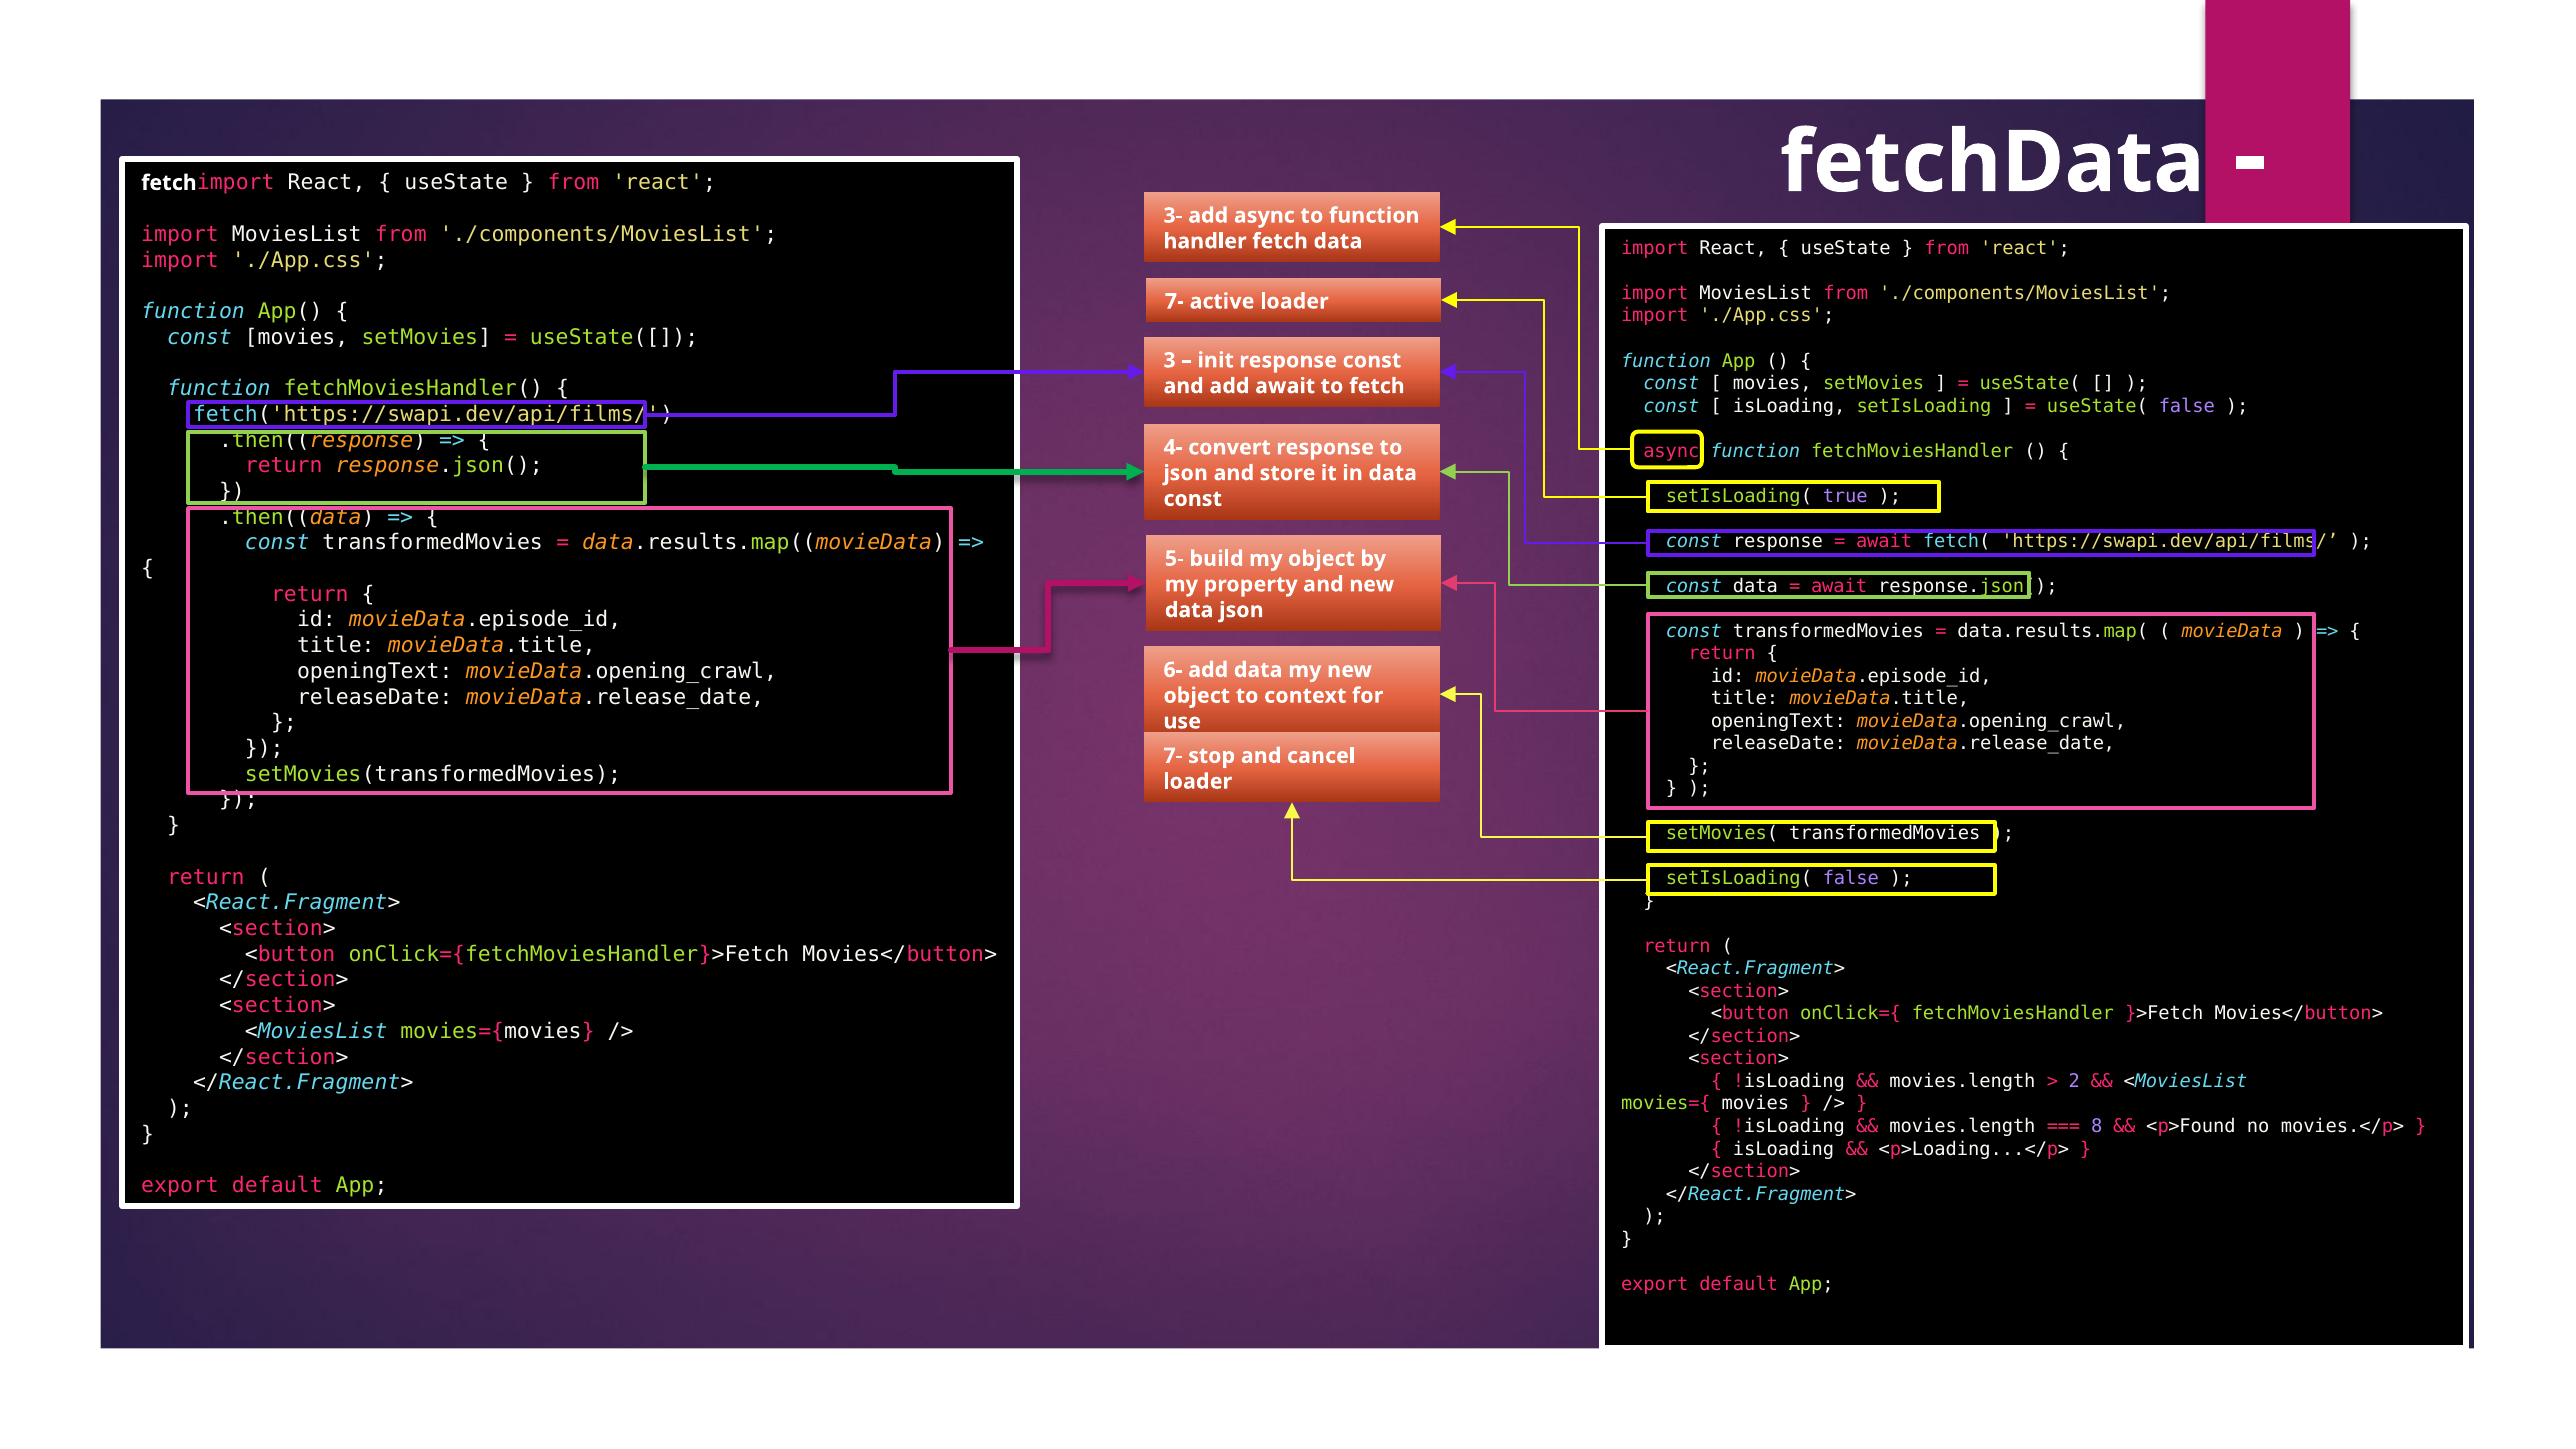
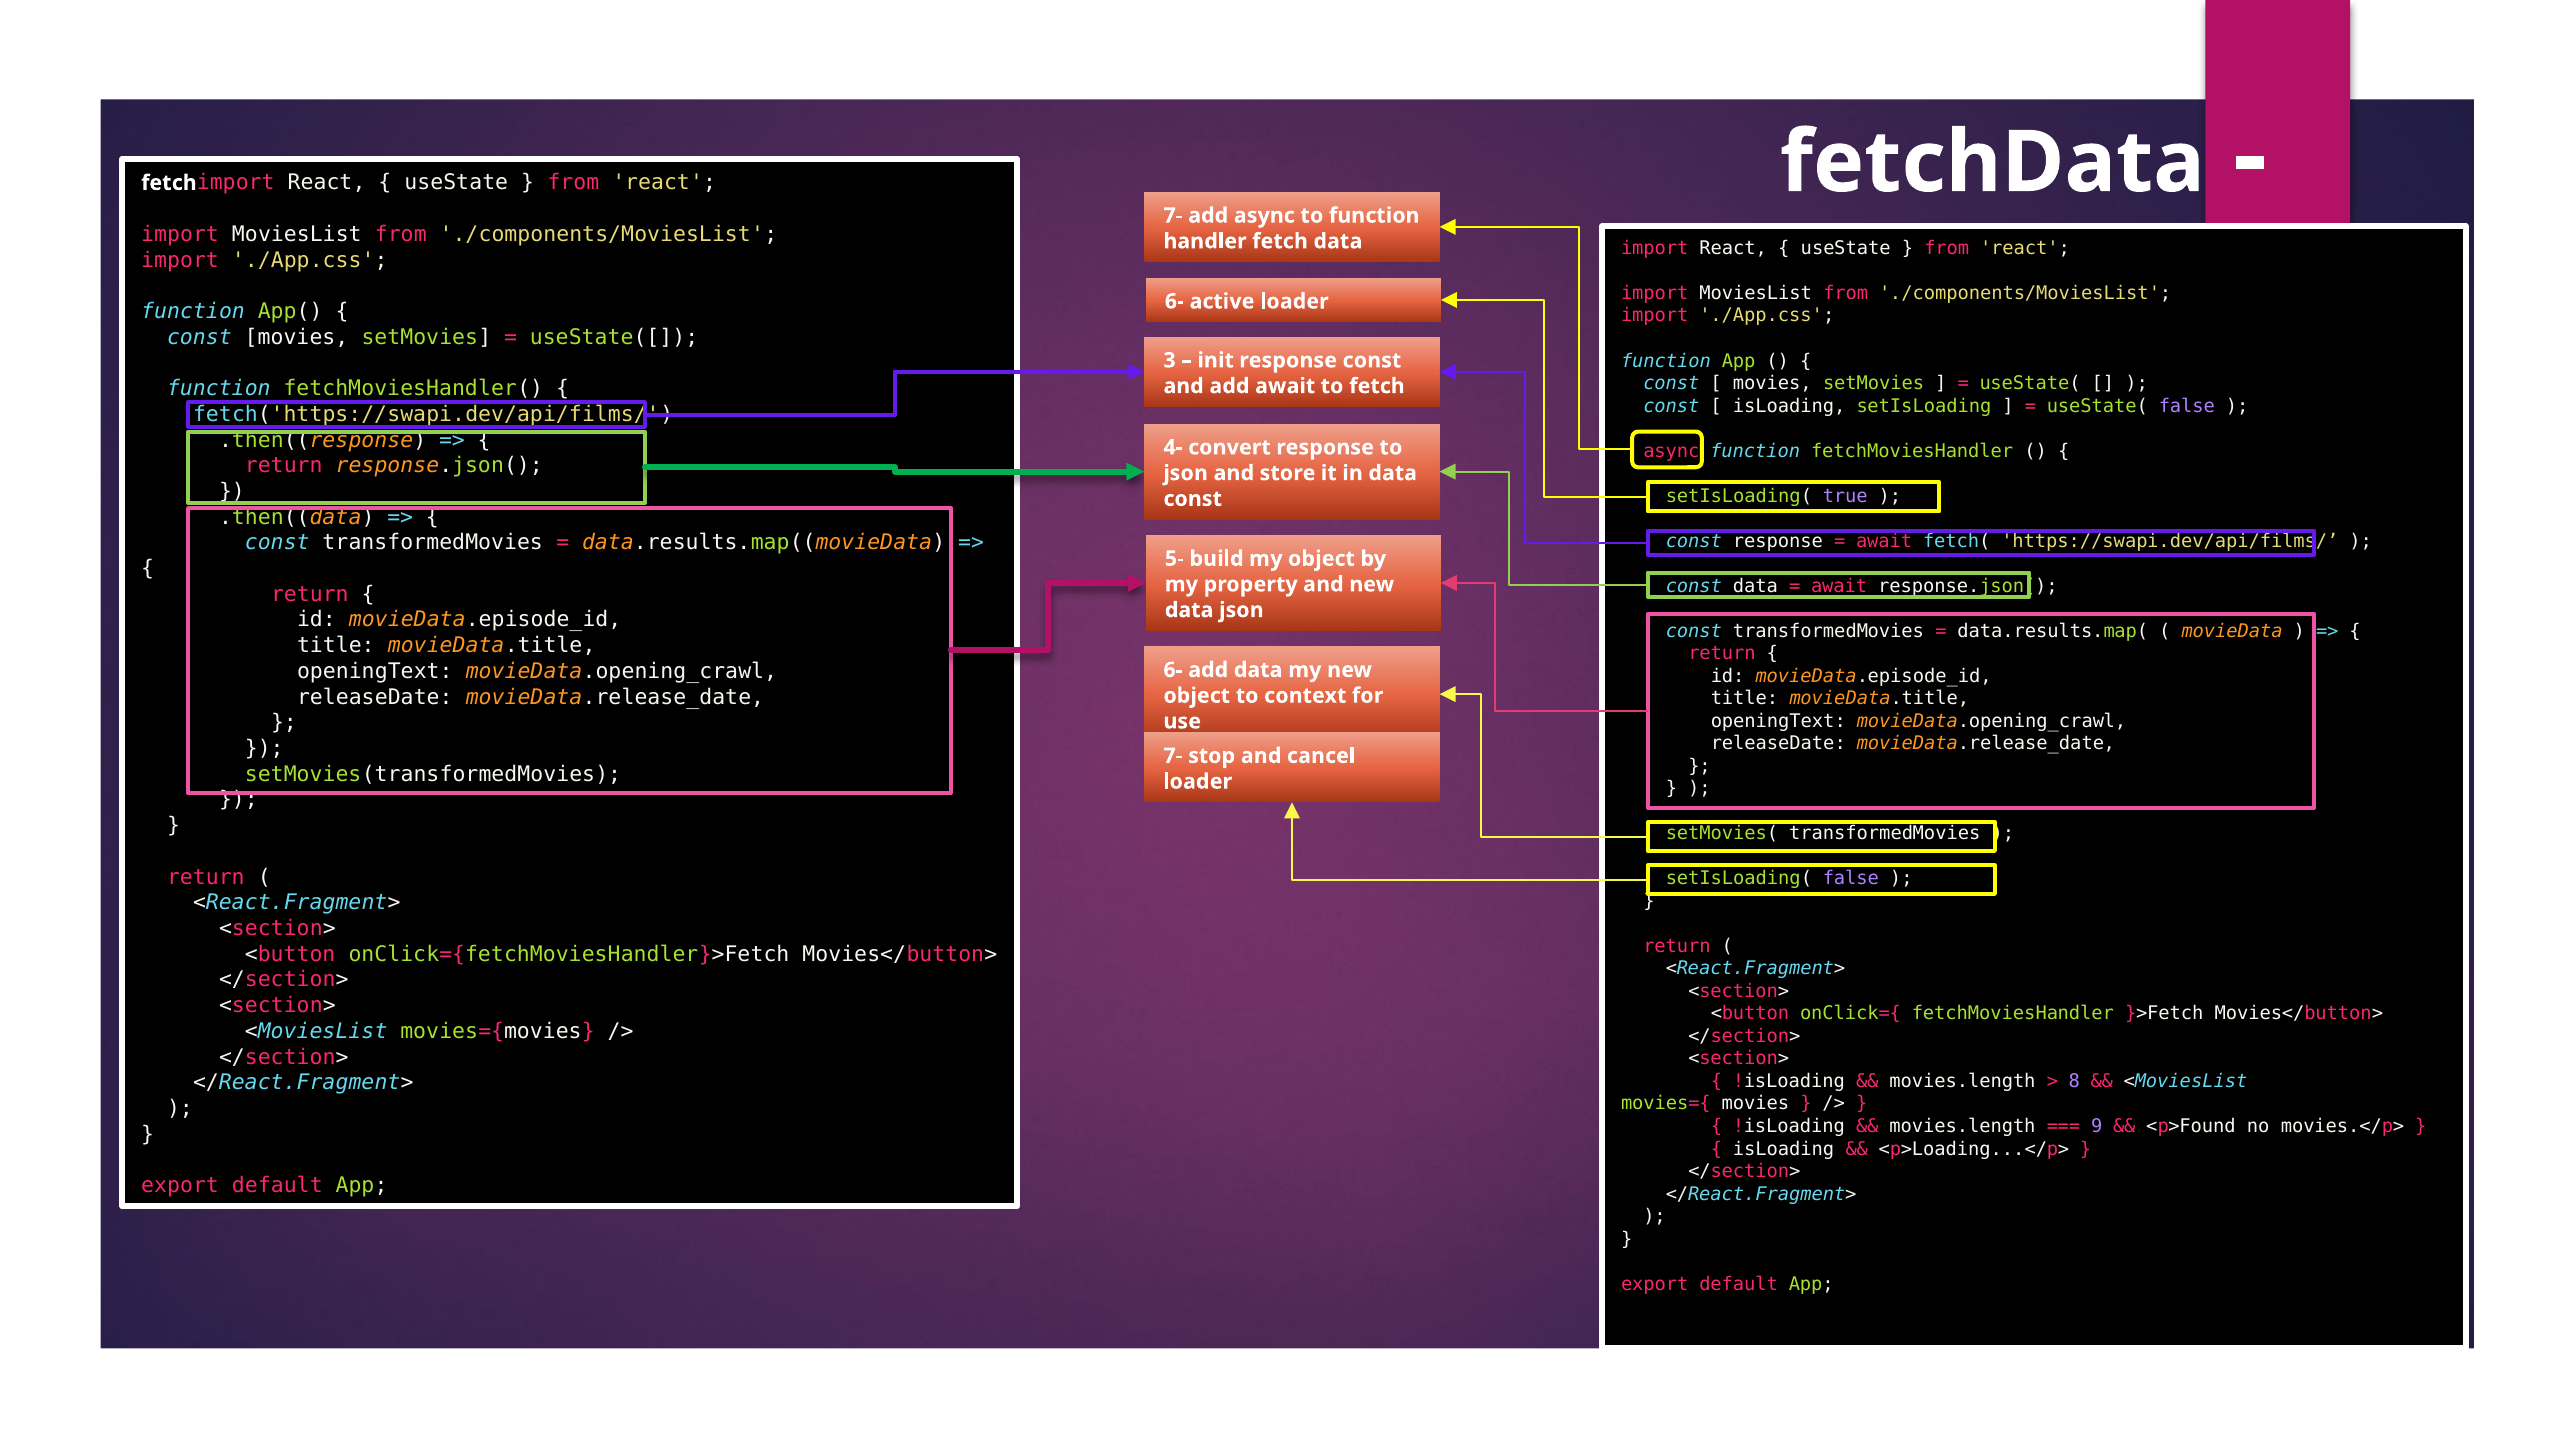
3- at (1173, 216): 3- -> 7-
7- at (1174, 301): 7- -> 6-
2: 2 -> 8
8: 8 -> 9
